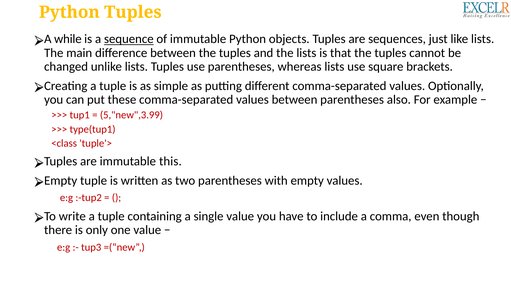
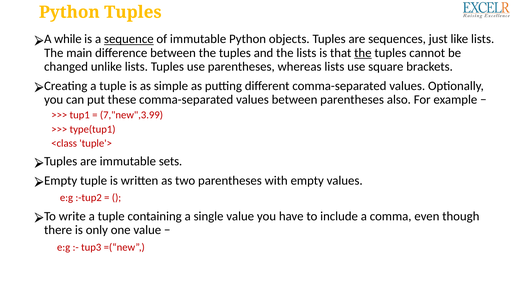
the at (363, 53) underline: none -> present
5,"new",3.99: 5,"new",3.99 -> 7,"new",3.99
this: this -> sets
